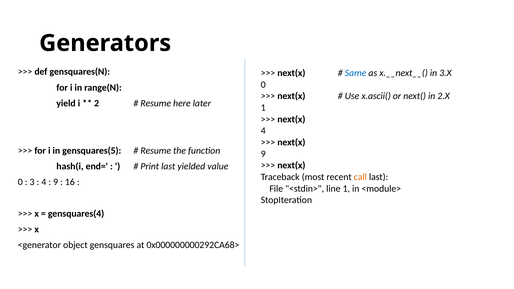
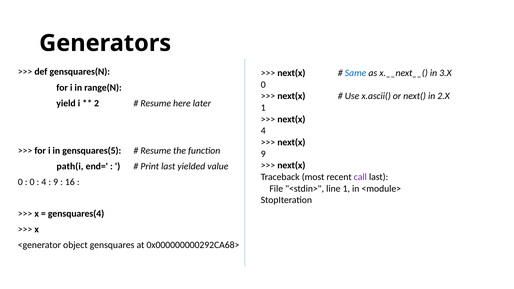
hash(i: hash(i -> path(i
call colour: orange -> purple
3 at (32, 182): 3 -> 0
